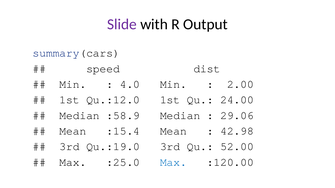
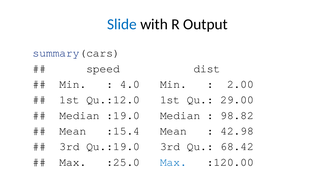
Slide colour: purple -> blue
24.00: 24.00 -> 29.00
:58.9: :58.9 -> :19.0
29.06: 29.06 -> 98.82
52.00: 52.00 -> 68.42
